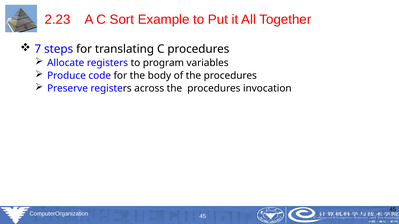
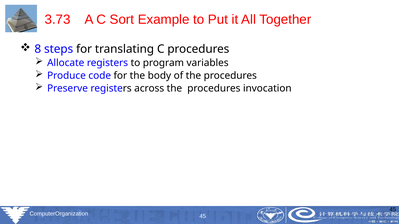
2.23: 2.23 -> 3.73
7: 7 -> 8
